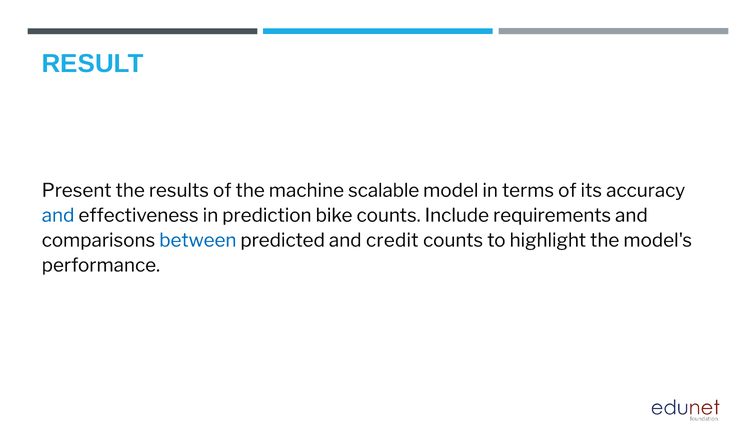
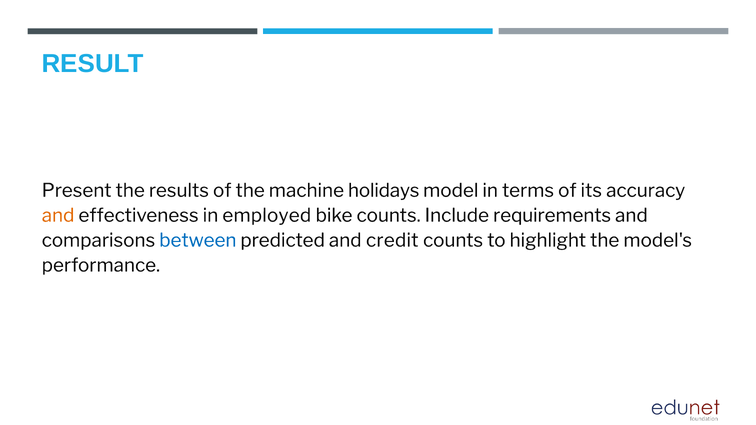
scalable: scalable -> holidays
and at (58, 216) colour: blue -> orange
prediction: prediction -> employed
